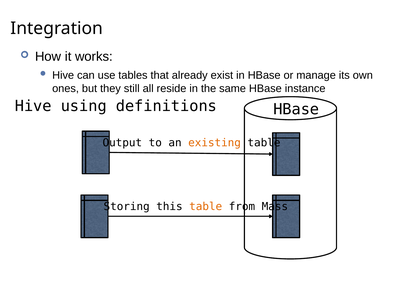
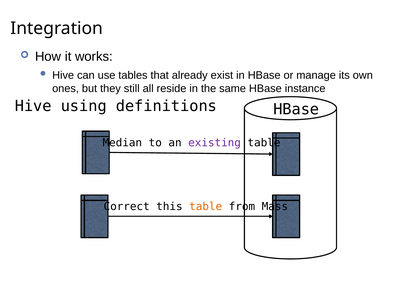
Output: Output -> Median
existing colour: orange -> purple
Storing: Storing -> Correct
